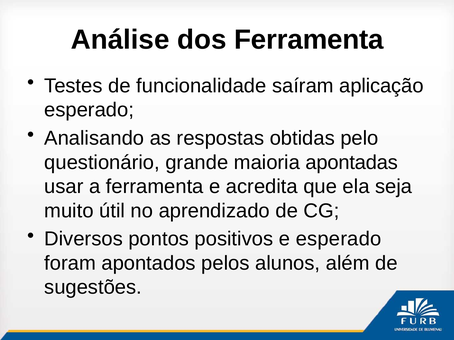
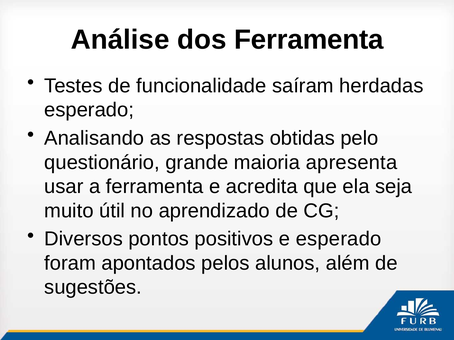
aplicação: aplicação -> herdadas
apontadas: apontadas -> apresenta
